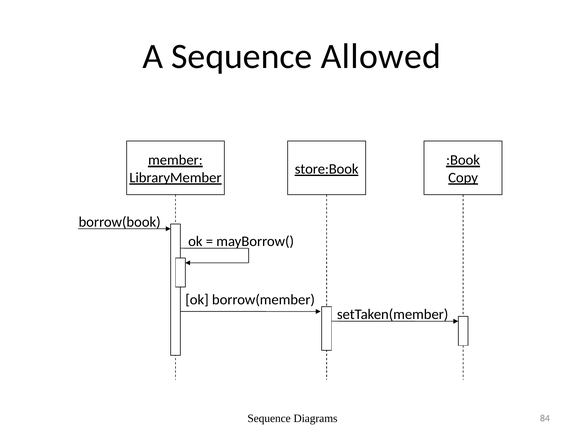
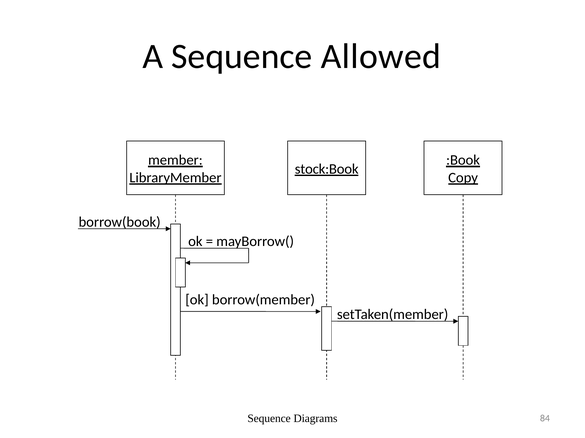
store:Book: store:Book -> stock:Book
